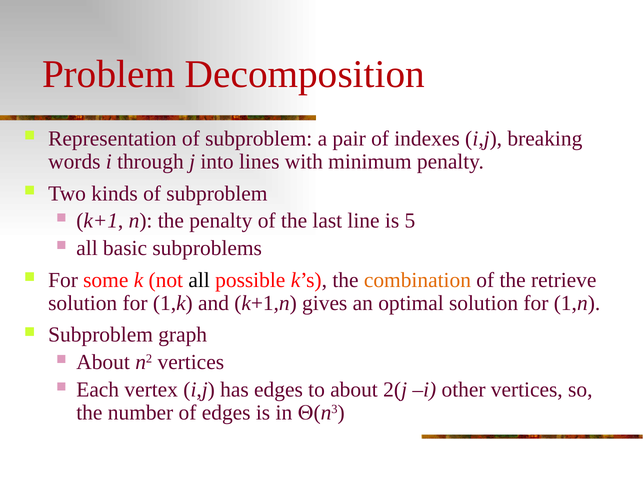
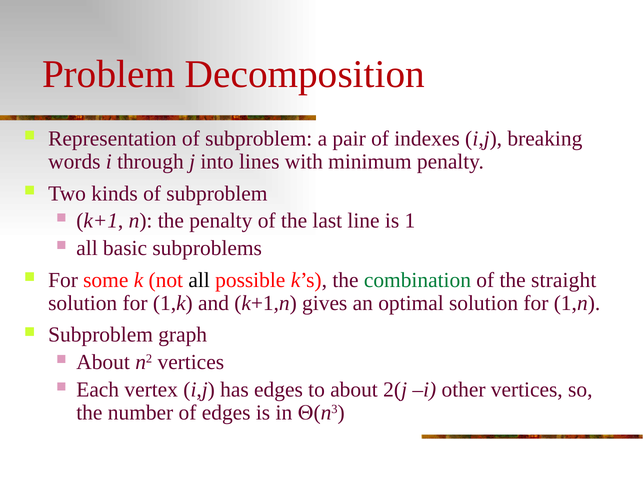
5: 5 -> 1
combination colour: orange -> green
retrieve: retrieve -> straight
